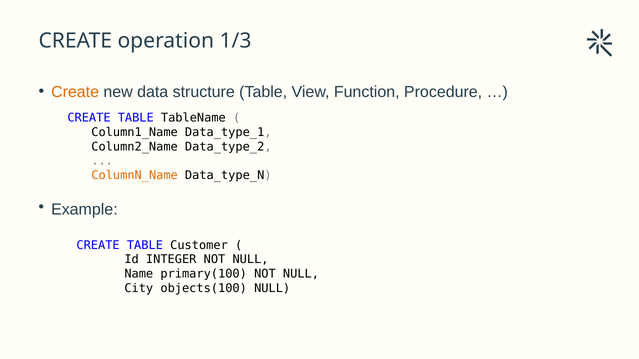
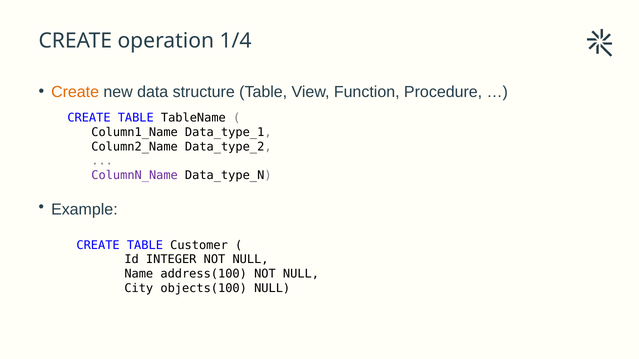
1/3: 1/3 -> 1/4
ColumnN_Name colour: orange -> purple
primary(100: primary(100 -> address(100
